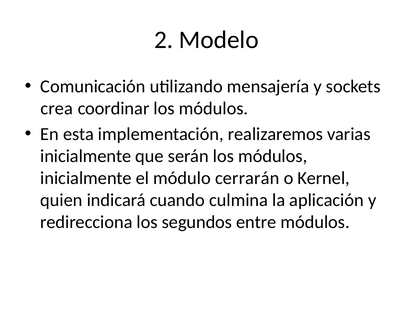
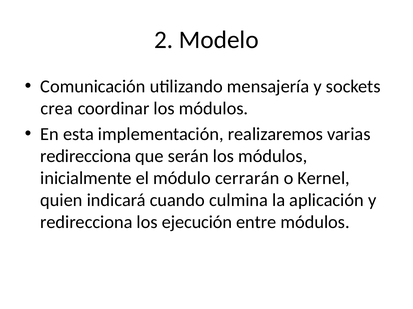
inicialmente at (86, 156): inicialmente -> redirecciona
segundos: segundos -> ejecución
